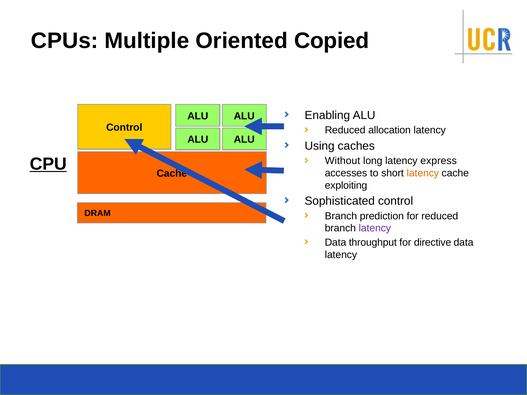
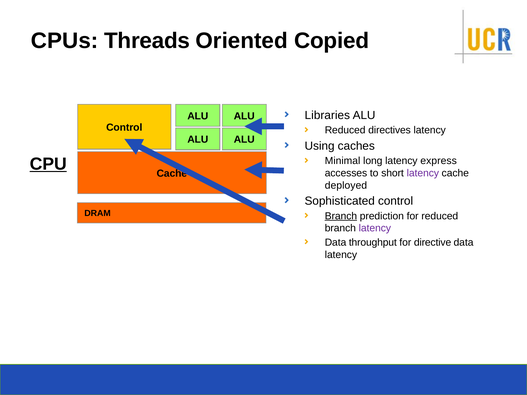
Multiple: Multiple -> Threads
Enabling: Enabling -> Libraries
allocation: allocation -> directives
Without: Without -> Minimal
latency at (423, 173) colour: orange -> purple
exploiting: exploiting -> deployed
Branch at (341, 216) underline: none -> present
